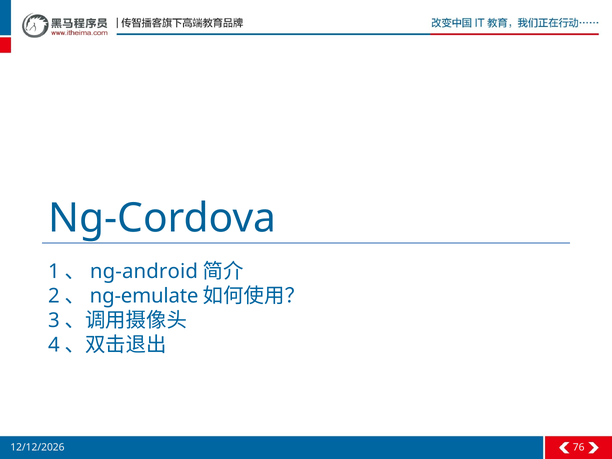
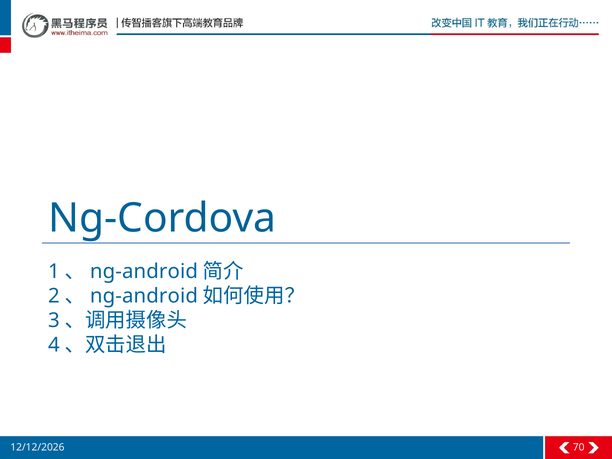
ng-emulate at (144, 296): ng-emulate -> ng-android
76: 76 -> 70
